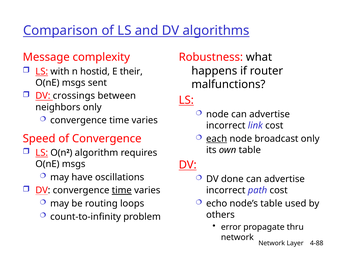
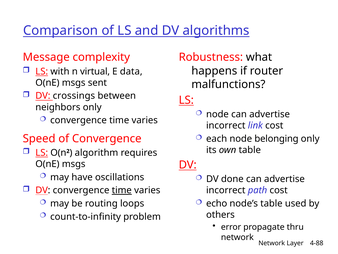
hostid: hostid -> virtual
their: their -> data
each underline: present -> none
broadcast: broadcast -> belonging
